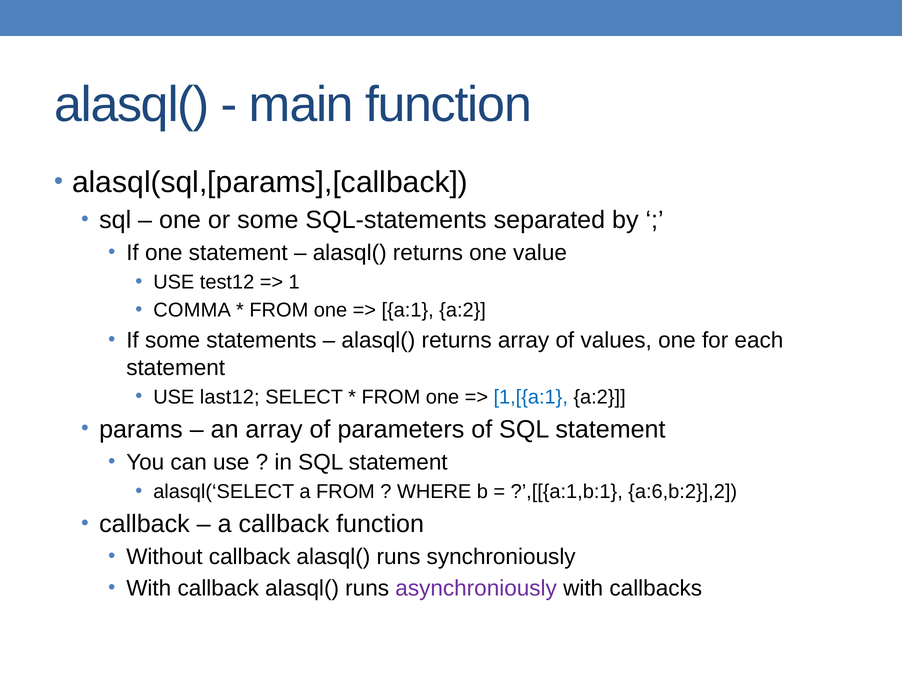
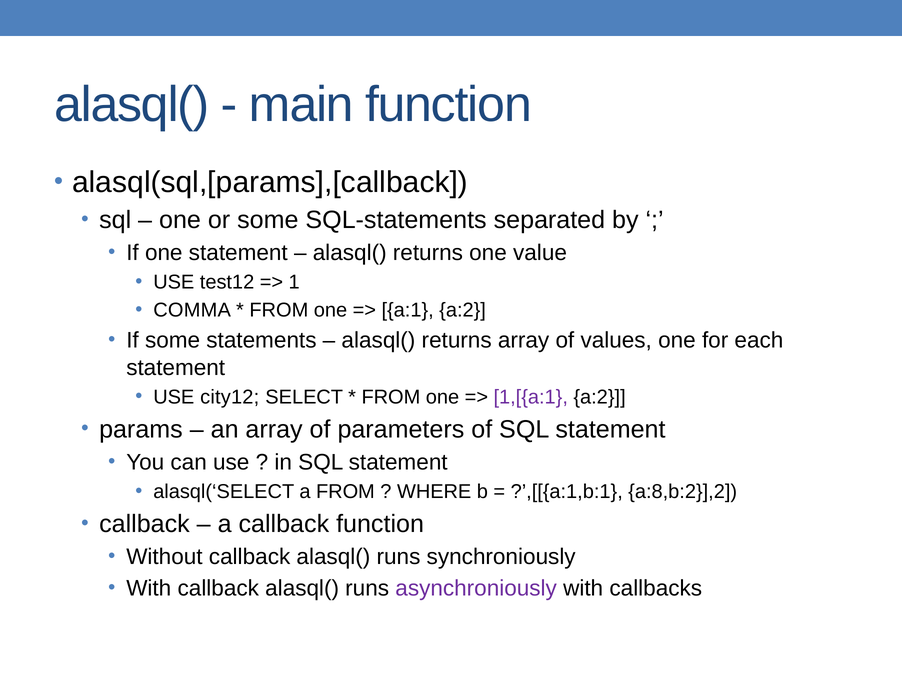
last12: last12 -> city12
1,[{a:1 colour: blue -> purple
a:6,b:2}],2: a:6,b:2}],2 -> a:8,b:2}],2
